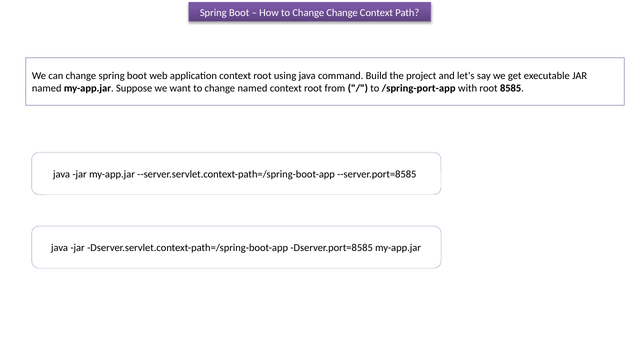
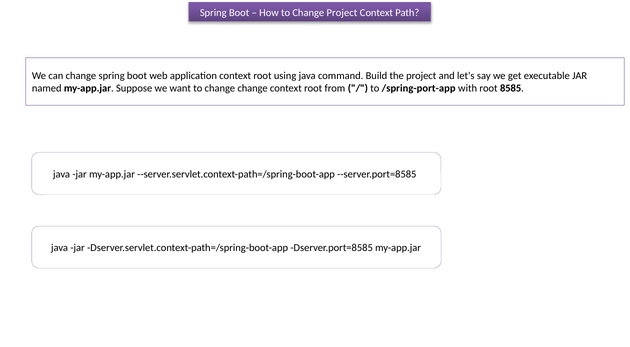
Change Change: Change -> Project
change named: named -> change
